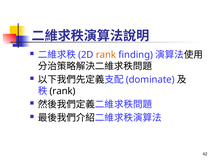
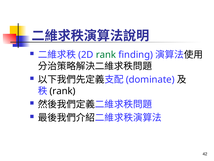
rank at (106, 55) colour: orange -> green
